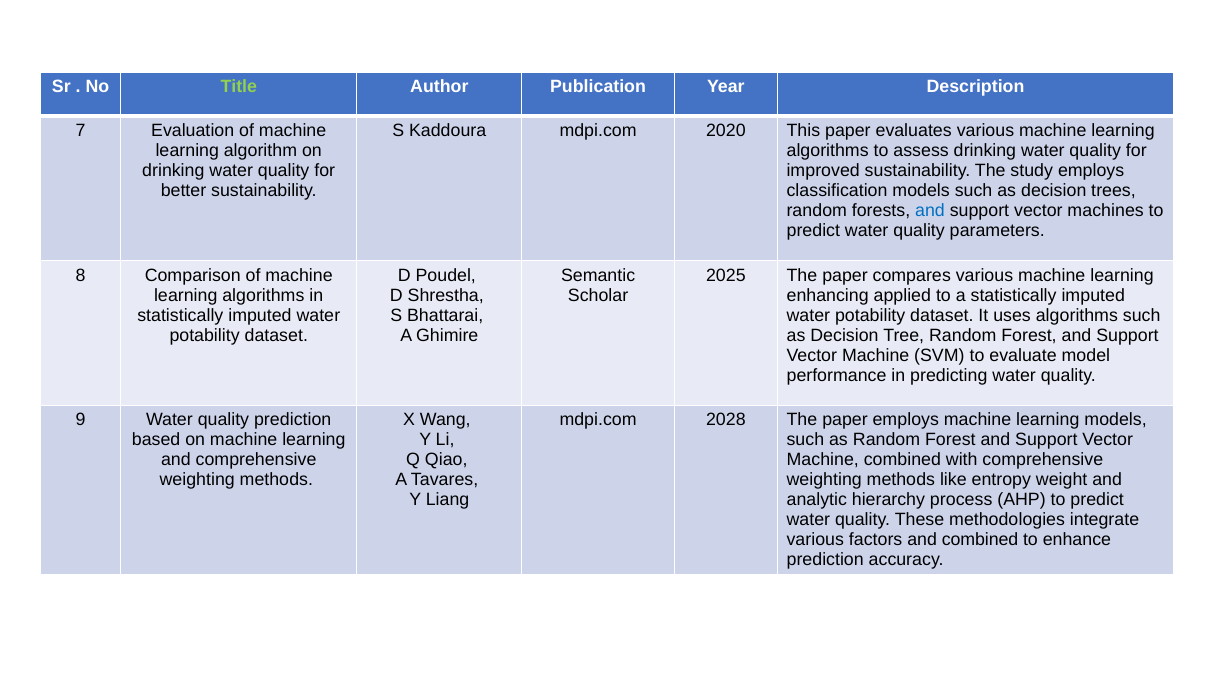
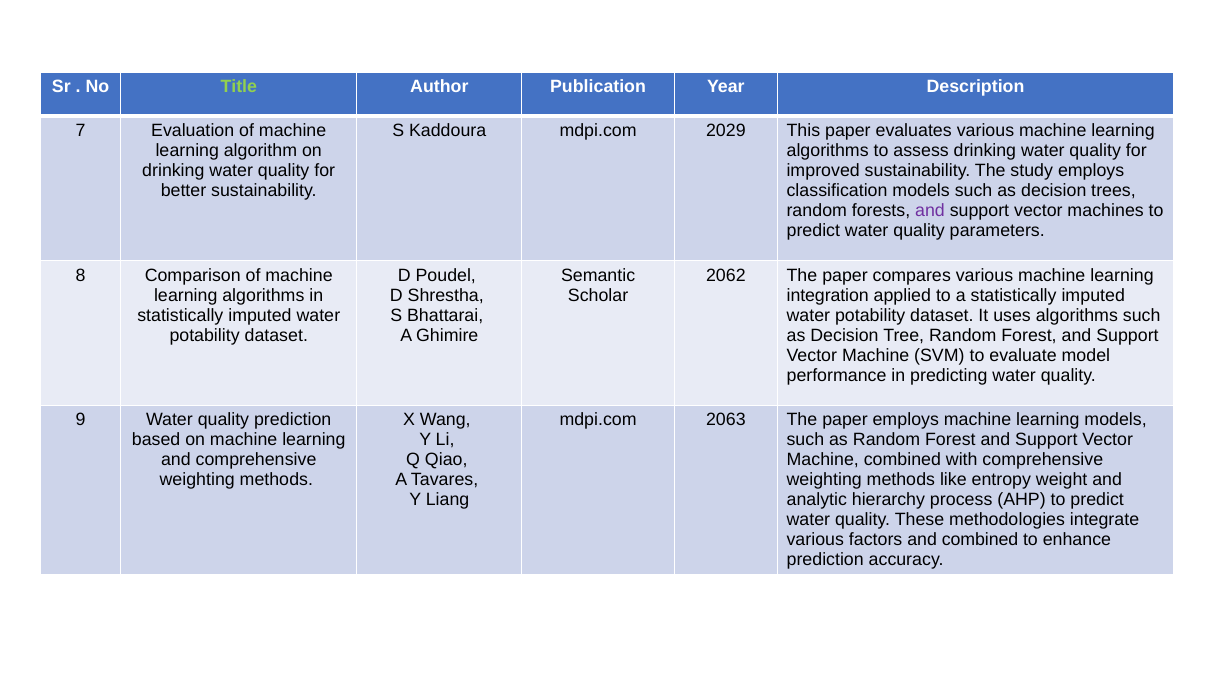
2020: 2020 -> 2029
and at (930, 211) colour: blue -> purple
2025: 2025 -> 2062
enhancing: enhancing -> integration
2028: 2028 -> 2063
